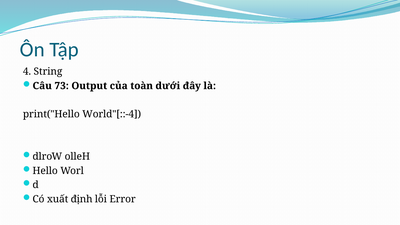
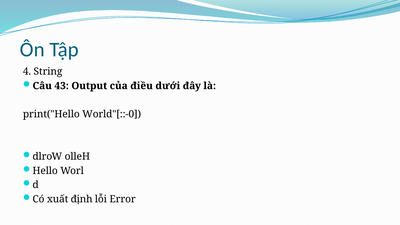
73: 73 -> 43
toàn: toàn -> điều
World"[::-4: World"[::-4 -> World"[::-0
